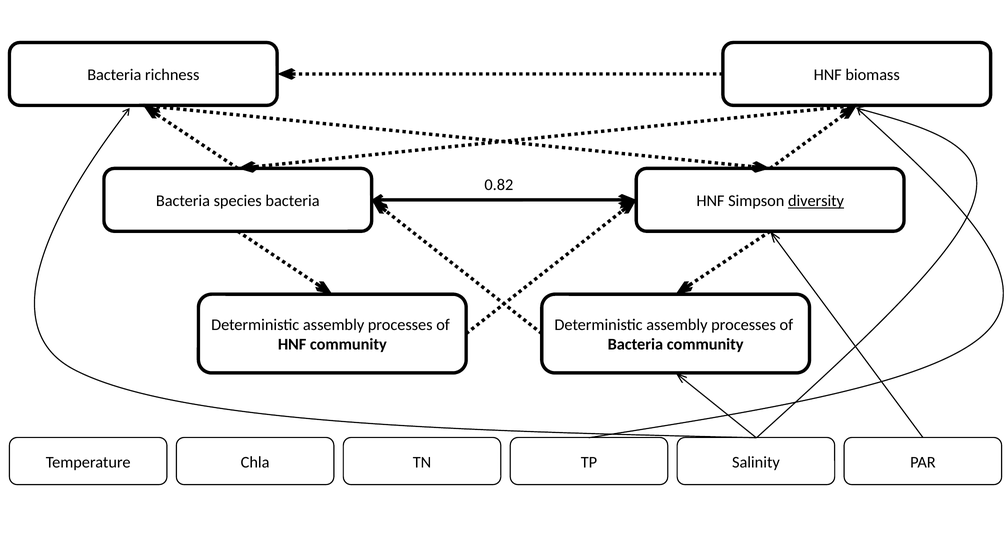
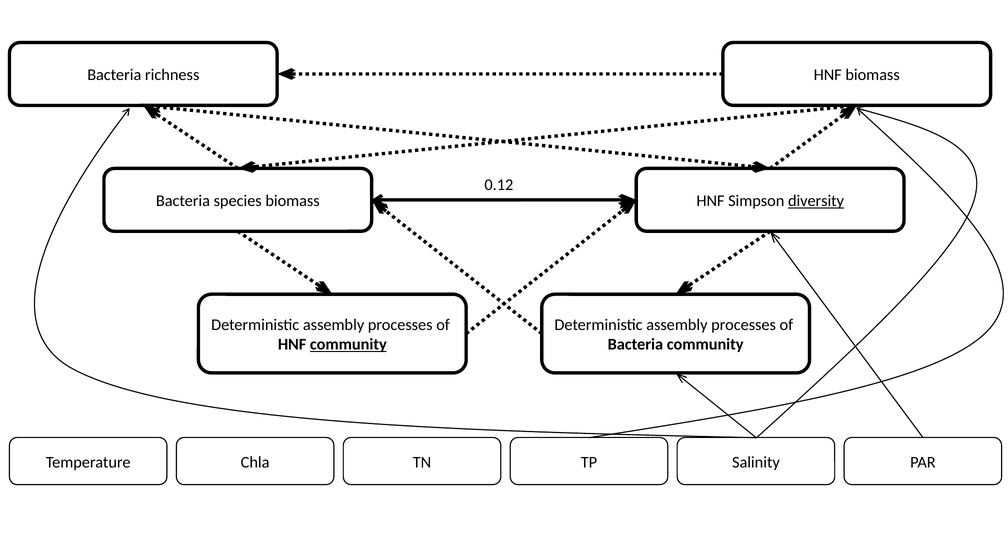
0.82: 0.82 -> 0.12
species bacteria: bacteria -> biomass
community at (348, 345) underline: none -> present
